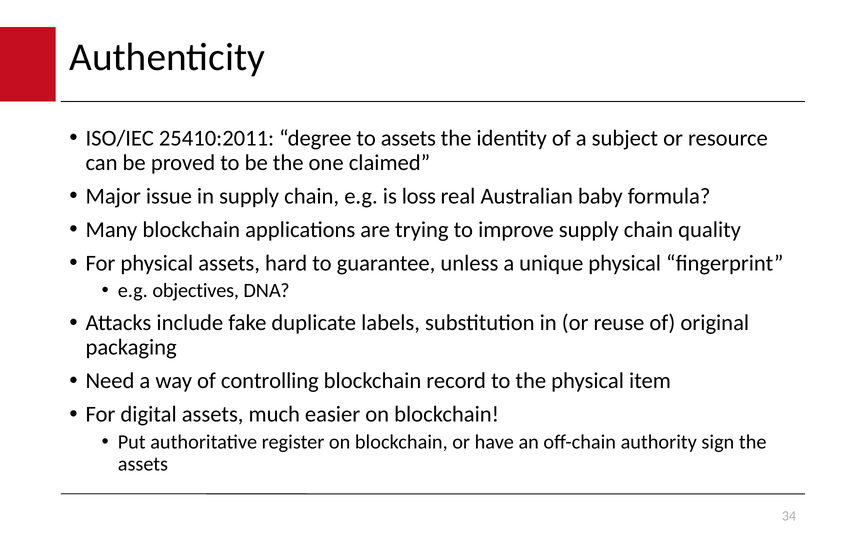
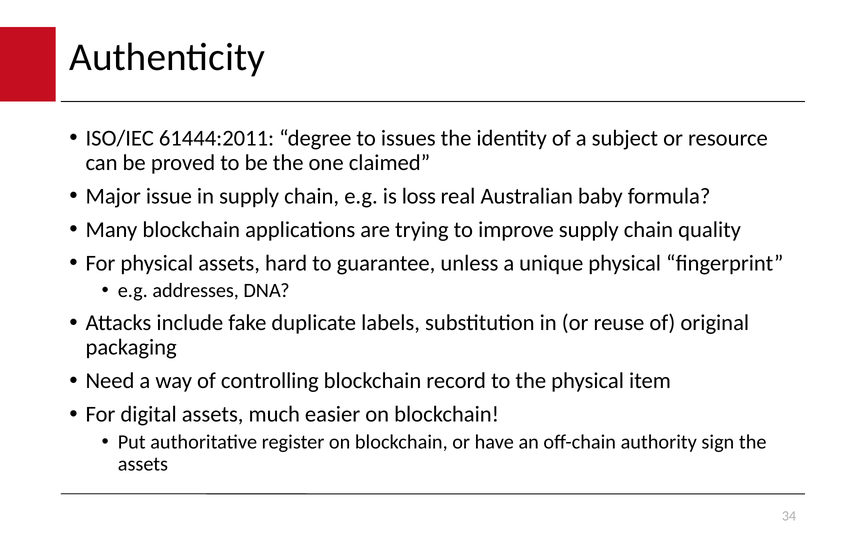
25410:2011: 25410:2011 -> 61444:2011
to assets: assets -> issues
objectives: objectives -> addresses
